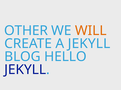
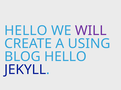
OTHER at (26, 31): OTHER -> HELLO
WILL colour: orange -> purple
A JEKYLL: JEKYLL -> USING
